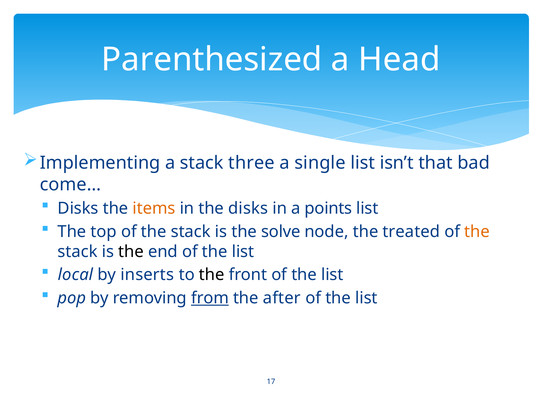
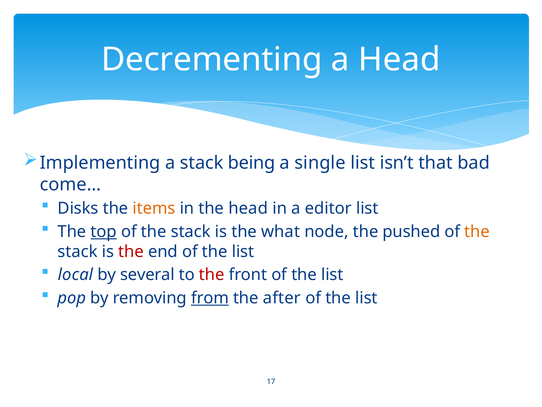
Parenthesized: Parenthesized -> Decrementing
three: three -> being
the disks: disks -> head
points: points -> editor
top underline: none -> present
solve: solve -> what
treated: treated -> pushed
the at (131, 251) colour: black -> red
inserts: inserts -> several
the at (212, 274) colour: black -> red
